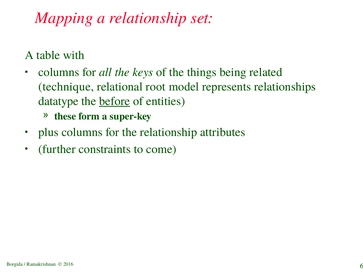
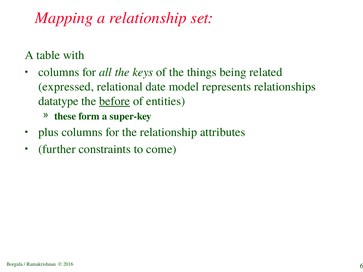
technique: technique -> expressed
root: root -> date
